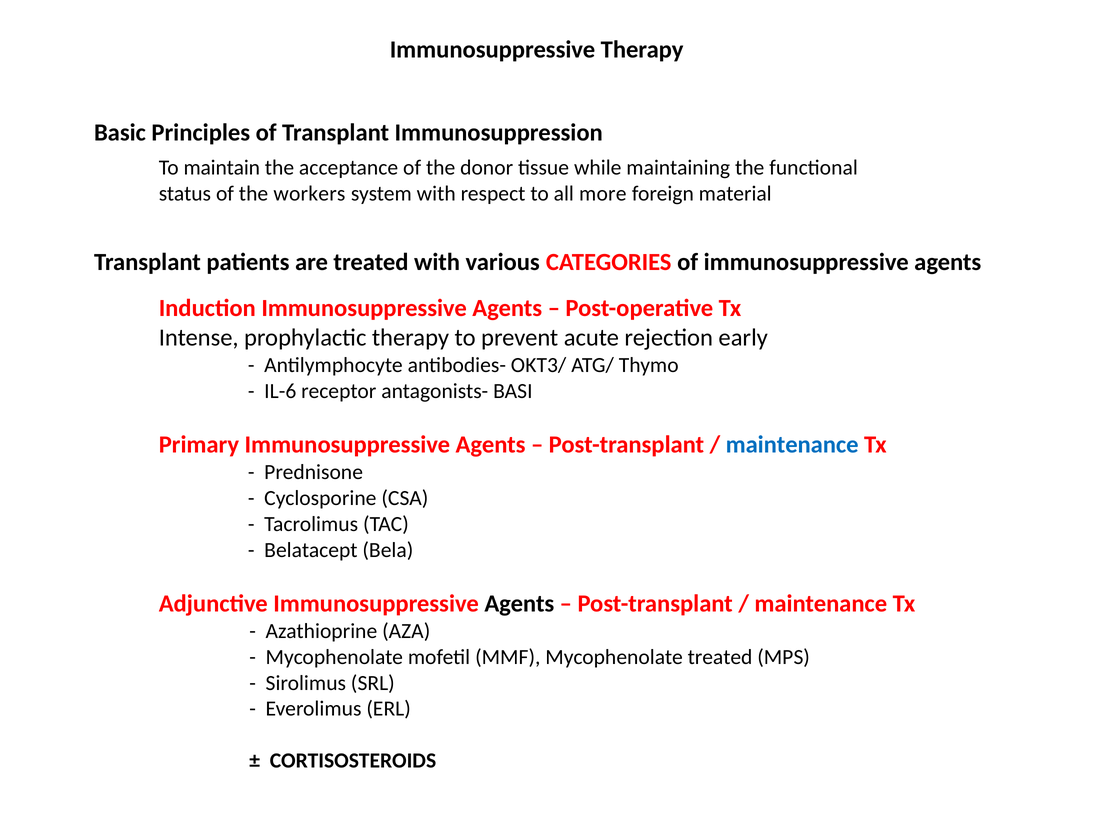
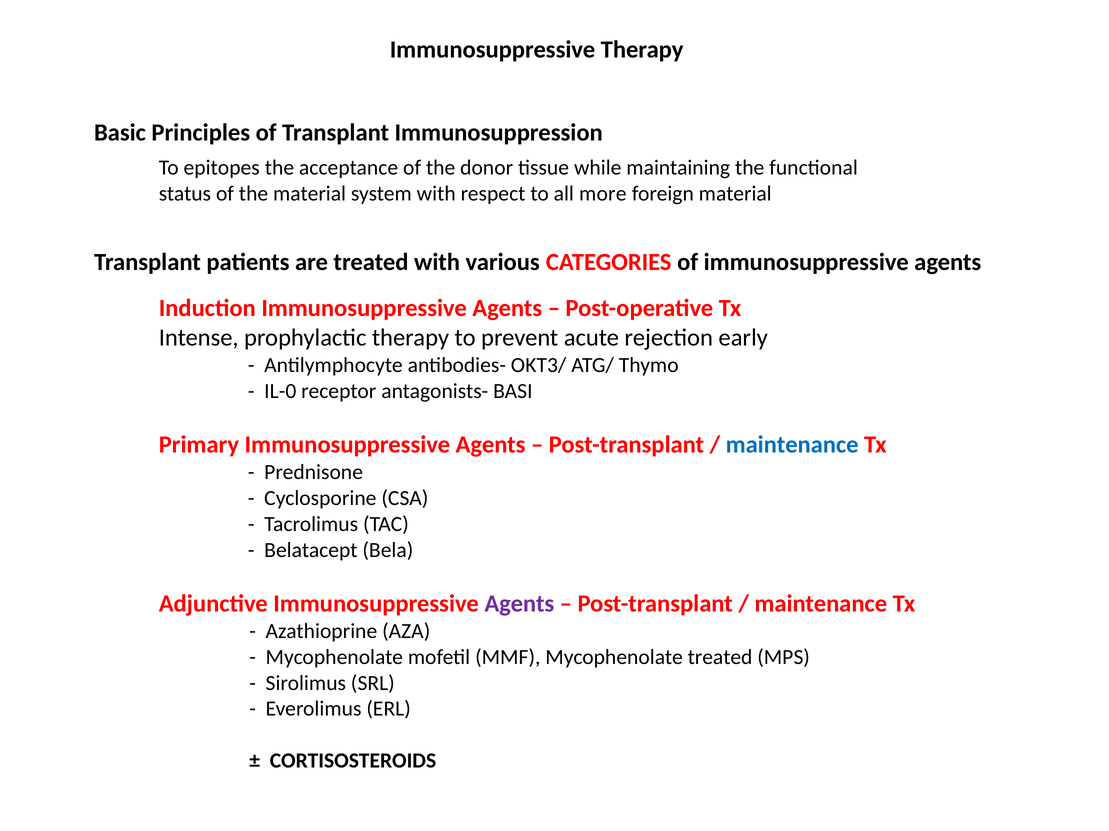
maintain: maintain -> epitopes
the workers: workers -> material
IL-6: IL-6 -> IL-0
Agents at (519, 604) colour: black -> purple
